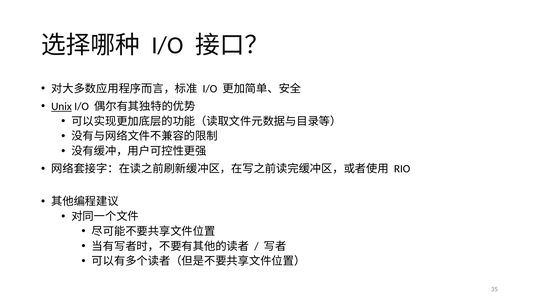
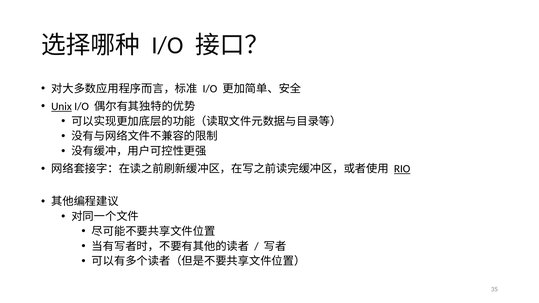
RIO underline: none -> present
